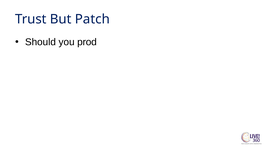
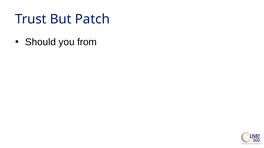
prod: prod -> from
